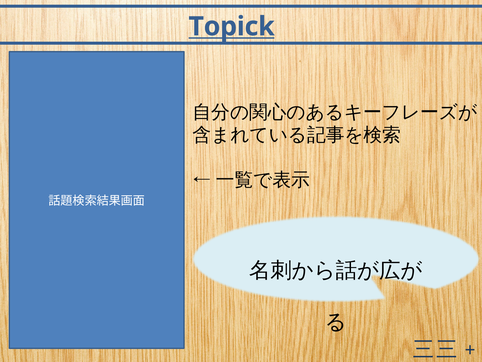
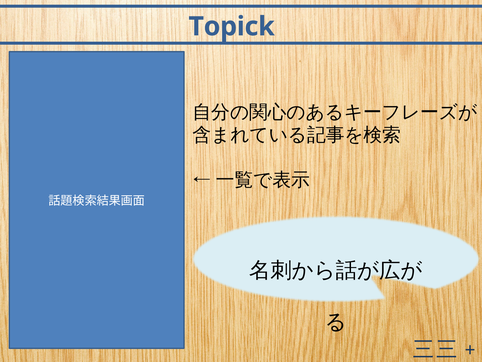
Topick underline: present -> none
